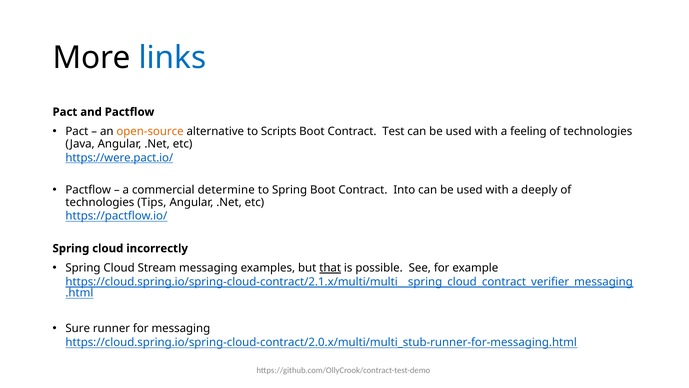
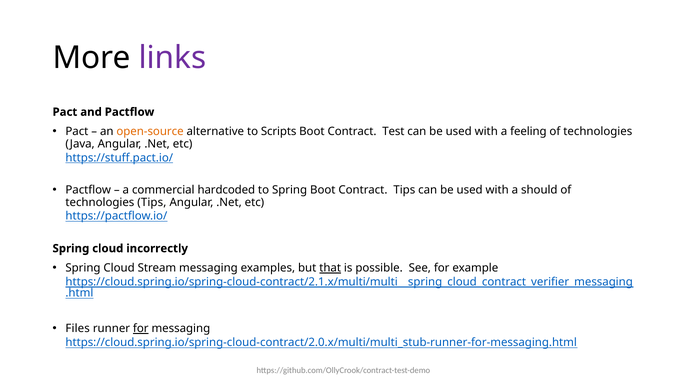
links colour: blue -> purple
https://were.pact.io/: https://were.pact.io/ -> https://stuff.pact.io/
determine: determine -> hardcoded
Contract Into: Into -> Tips
deeply: deeply -> should
Sure: Sure -> Files
for at (141, 328) underline: none -> present
